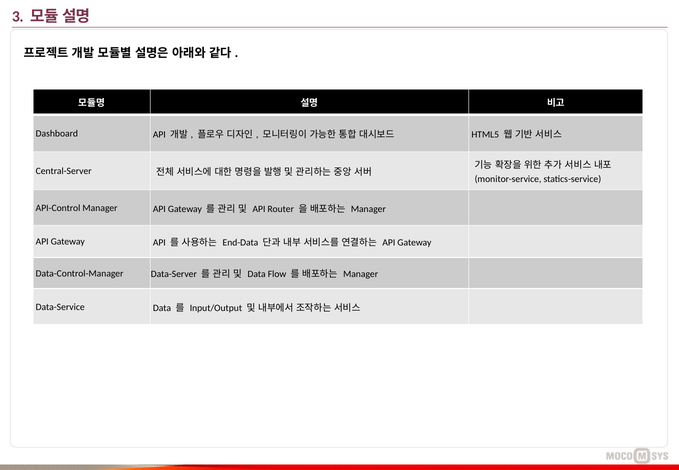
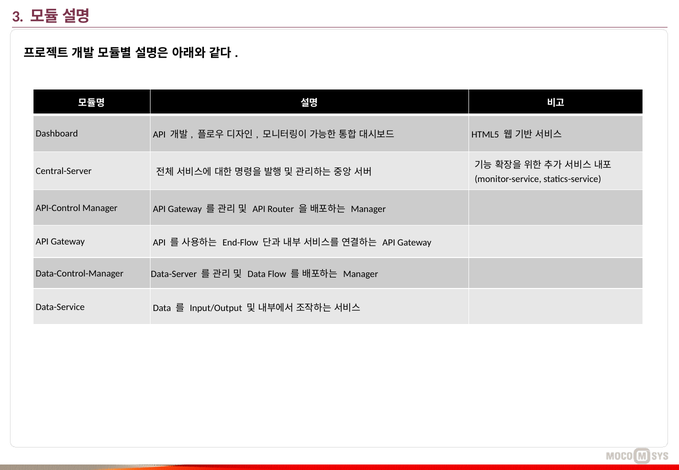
End-Data: End-Data -> End-Flow
